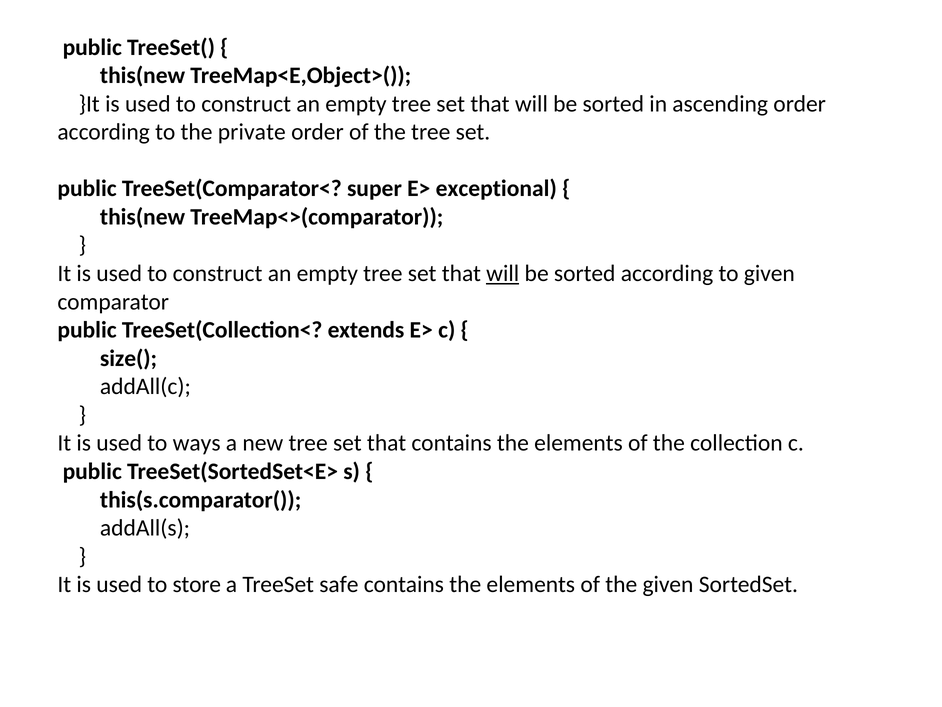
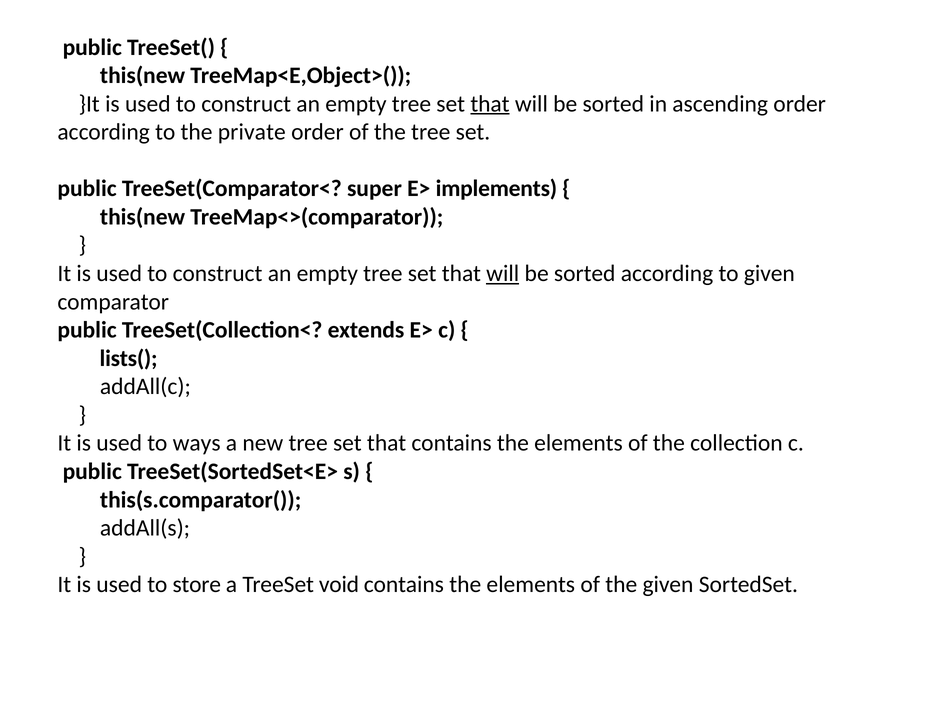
that at (490, 104) underline: none -> present
exceptional: exceptional -> implements
size(: size( -> lists(
safe: safe -> void
